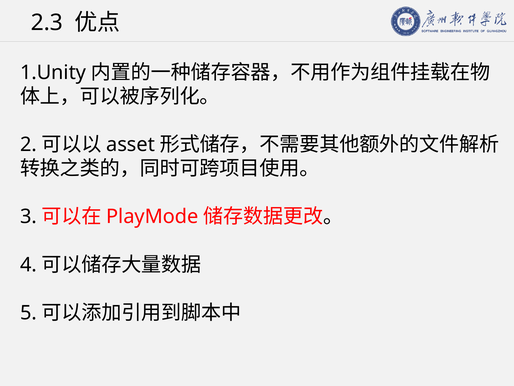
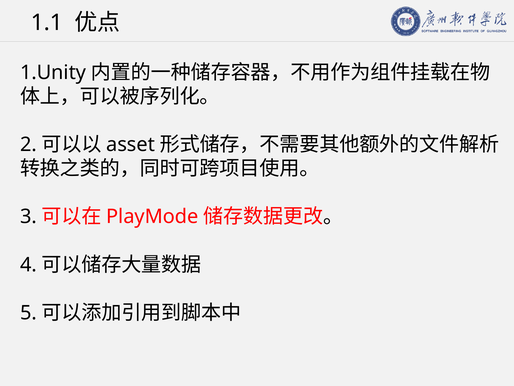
2.3: 2.3 -> 1.1
